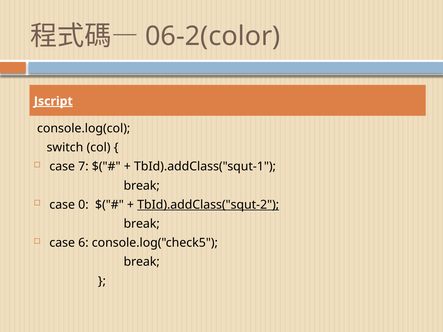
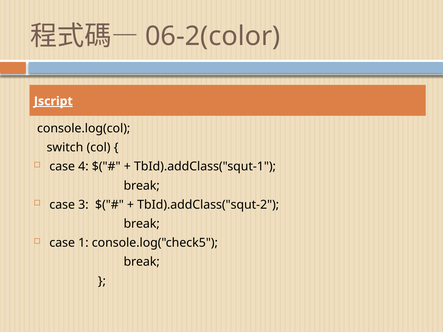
7: 7 -> 4
0: 0 -> 3
TbId).addClass("squt-2 underline: present -> none
6: 6 -> 1
